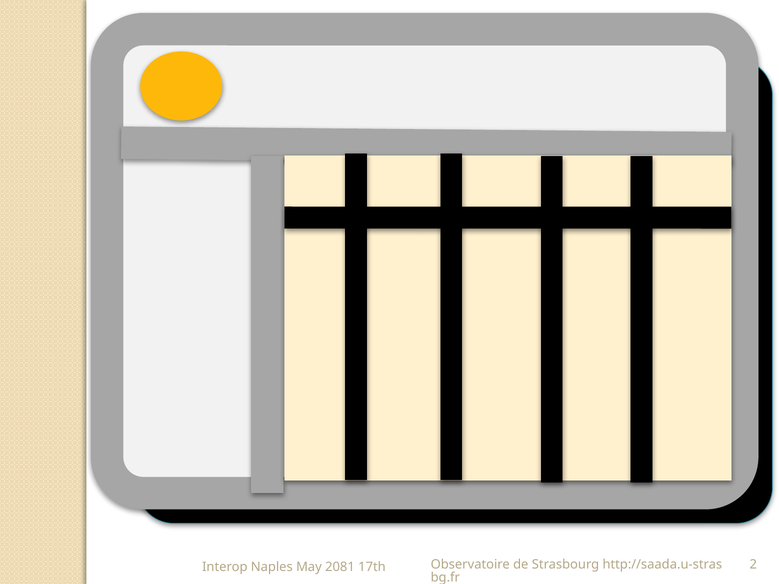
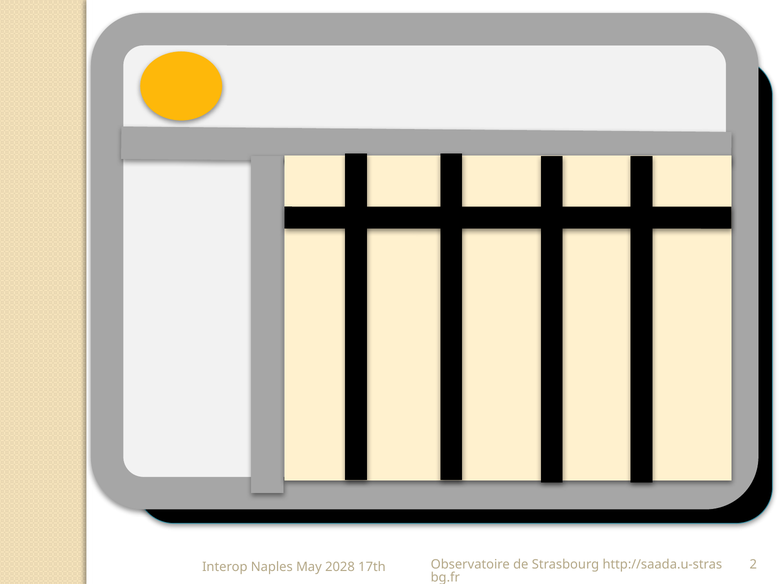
2081: 2081 -> 2028
